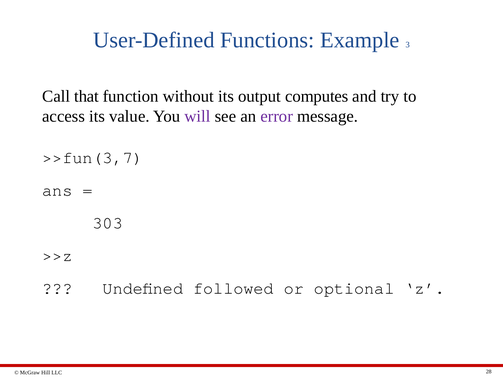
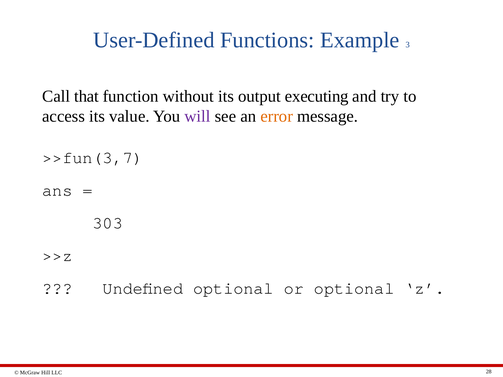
computes: computes -> executing
error colour: purple -> orange
Undefined followed: followed -> optional
